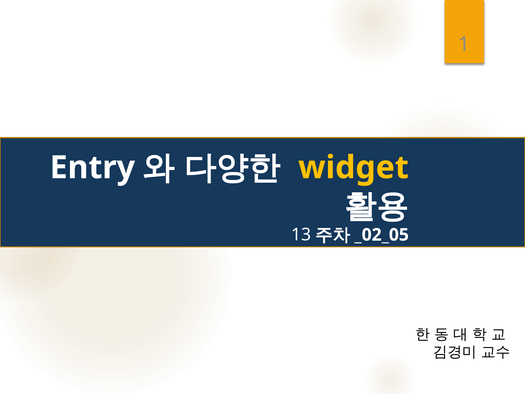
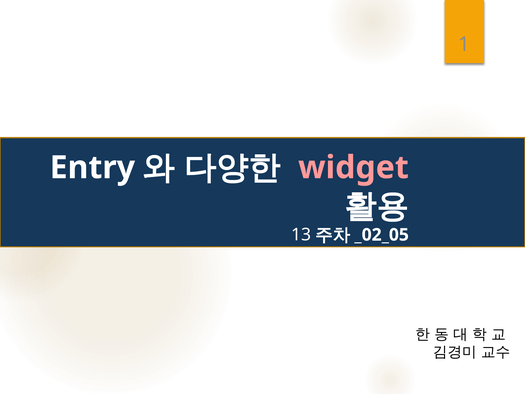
widget colour: yellow -> pink
